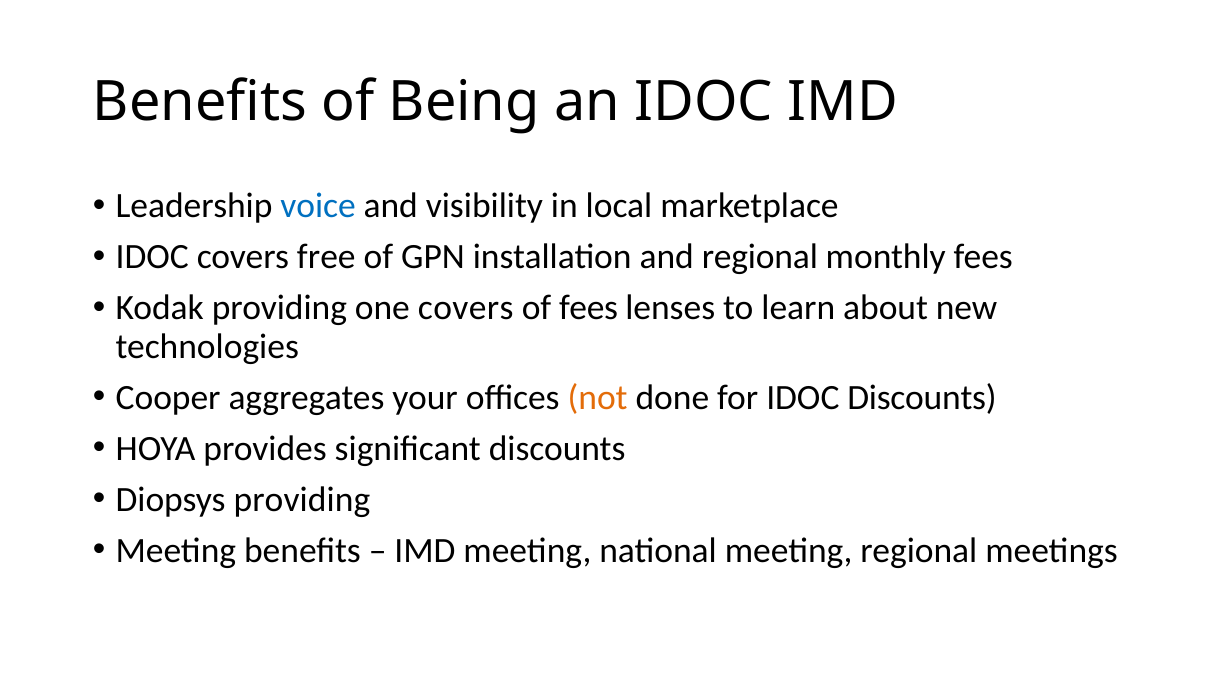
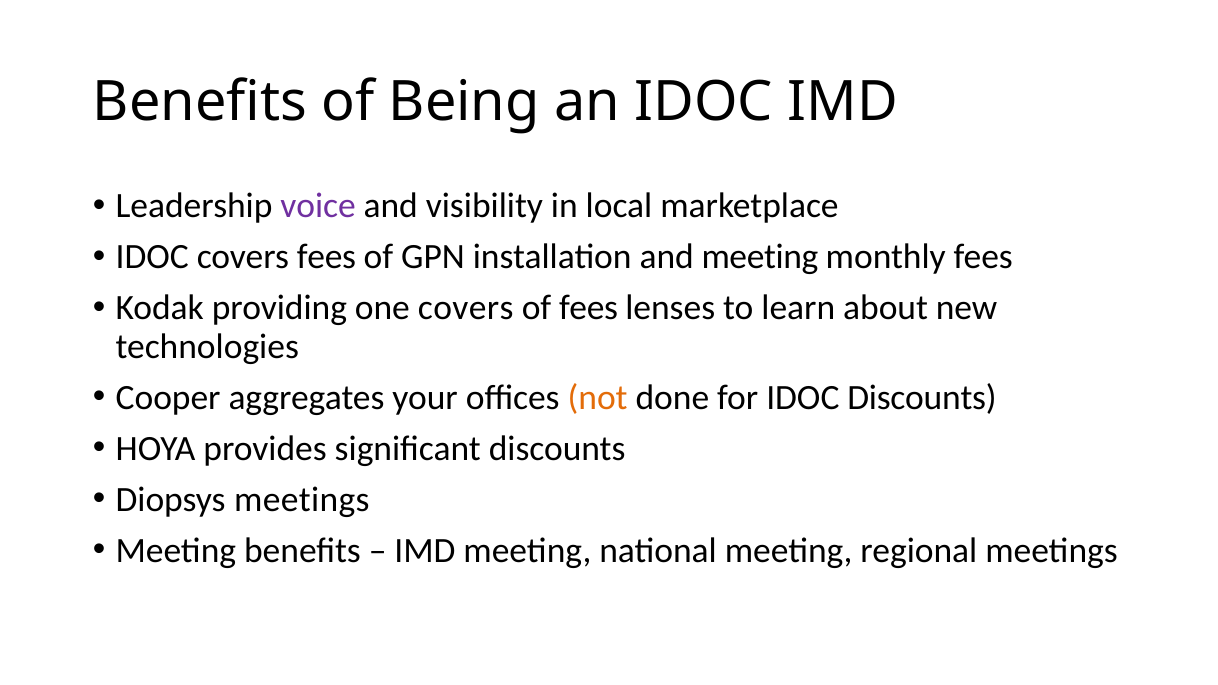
voice colour: blue -> purple
covers free: free -> fees
and regional: regional -> meeting
Diopsys providing: providing -> meetings
